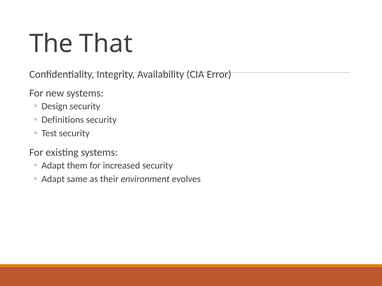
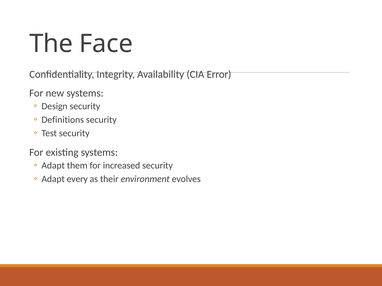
That: That -> Face
same: same -> every
